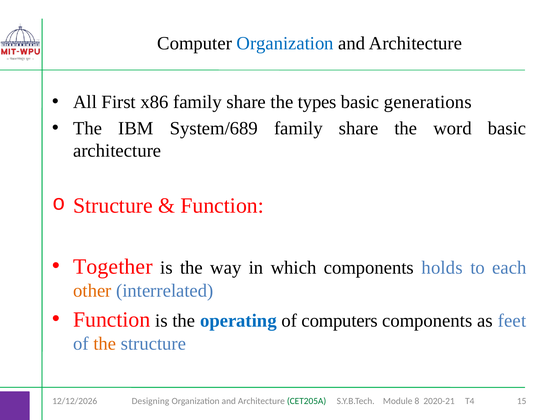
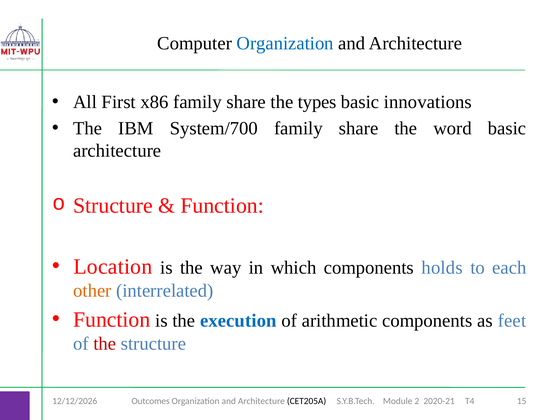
generations: generations -> innovations
System/689: System/689 -> System/700
Together: Together -> Location
operating: operating -> execution
computers: computers -> arithmetic
the at (105, 344) colour: orange -> red
Designing: Designing -> Outcomes
CET205A colour: green -> black
8: 8 -> 2
